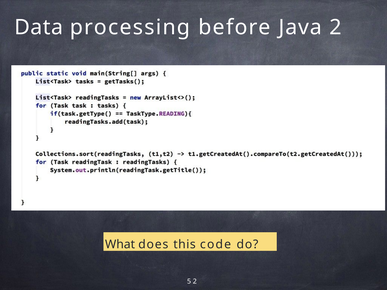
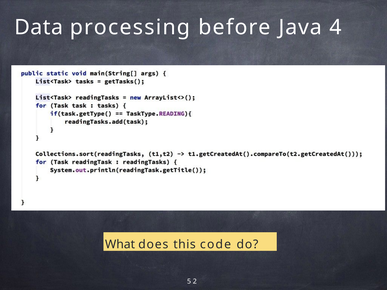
Java 2: 2 -> 4
